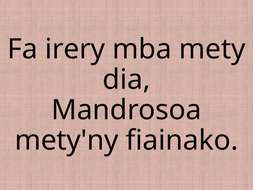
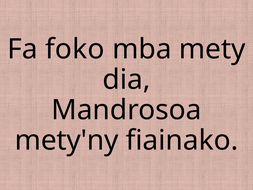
irery: irery -> foko
